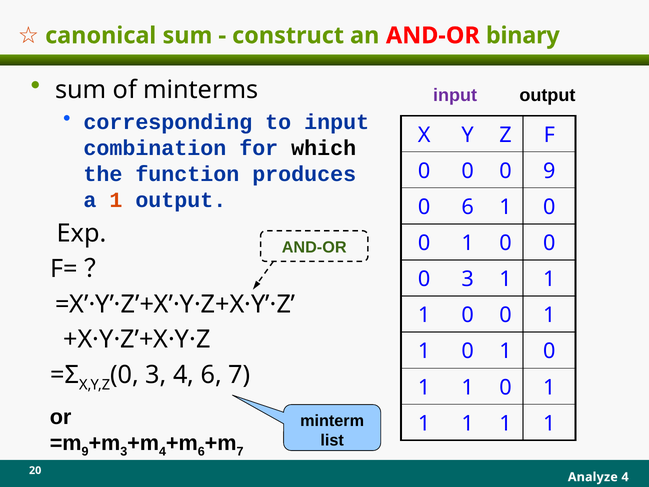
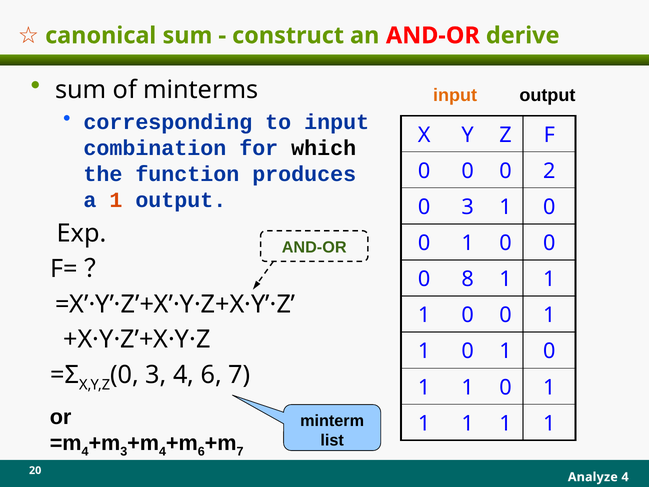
binary: binary -> derive
input at (455, 95) colour: purple -> orange
0 9: 9 -> 2
6 at (468, 207): 6 -> 3
3 at (468, 279): 3 -> 8
9 at (85, 451): 9 -> 4
